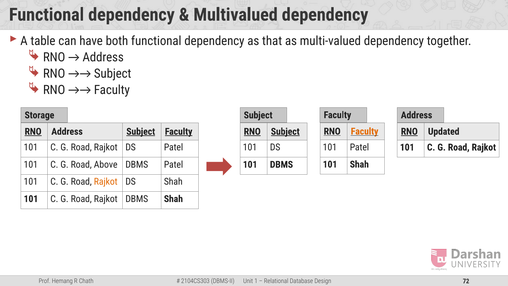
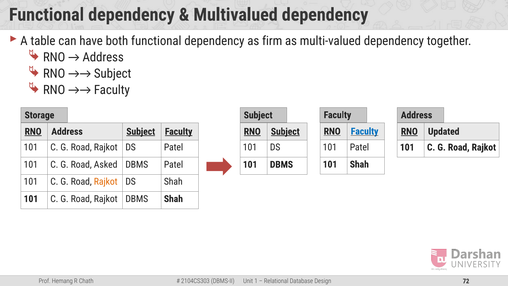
that: that -> firm
Faculty at (365, 131) colour: orange -> blue
Above: Above -> Asked
